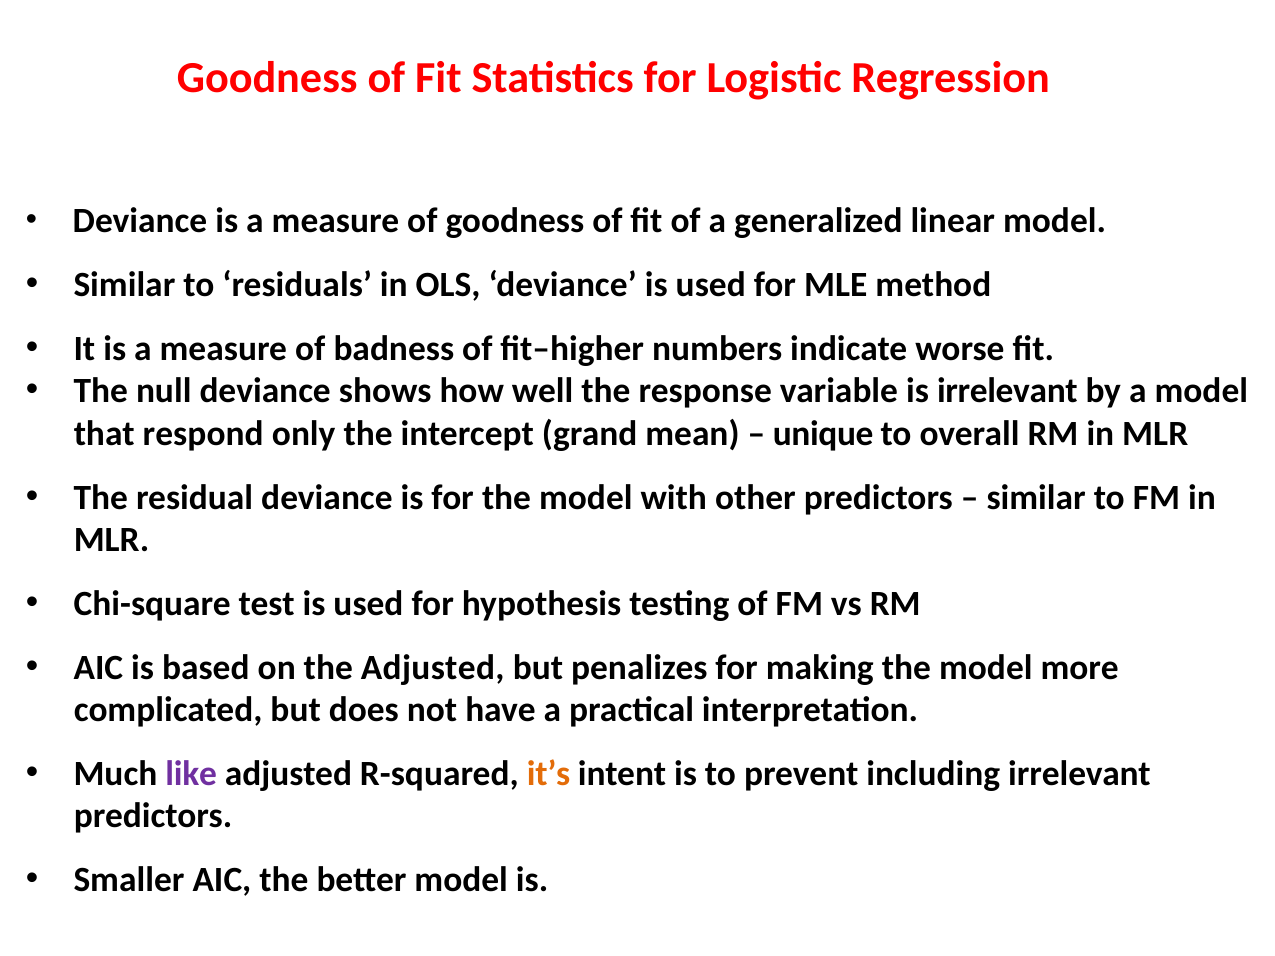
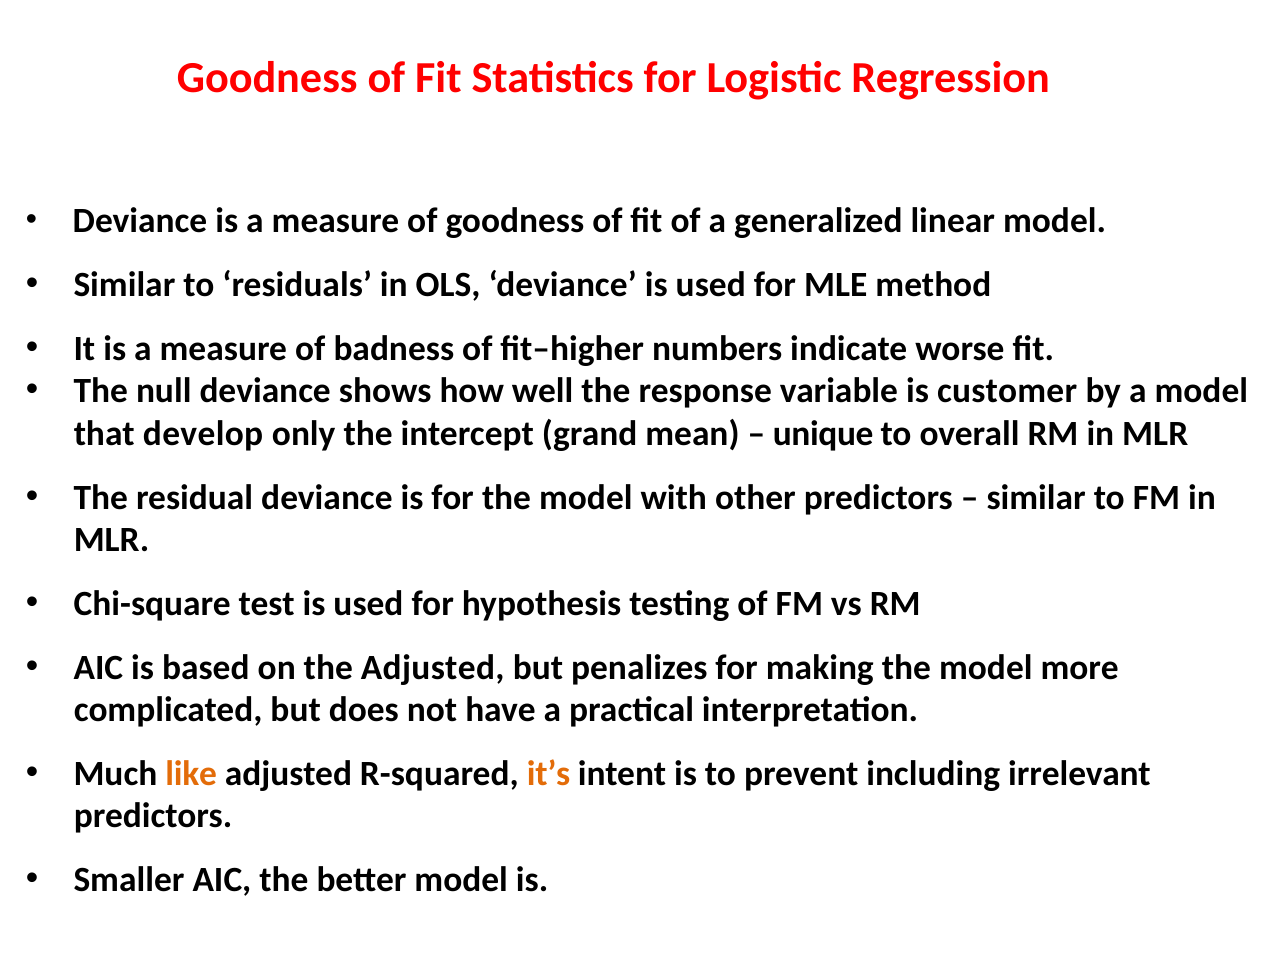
is irrelevant: irrelevant -> customer
respond: respond -> develop
like colour: purple -> orange
